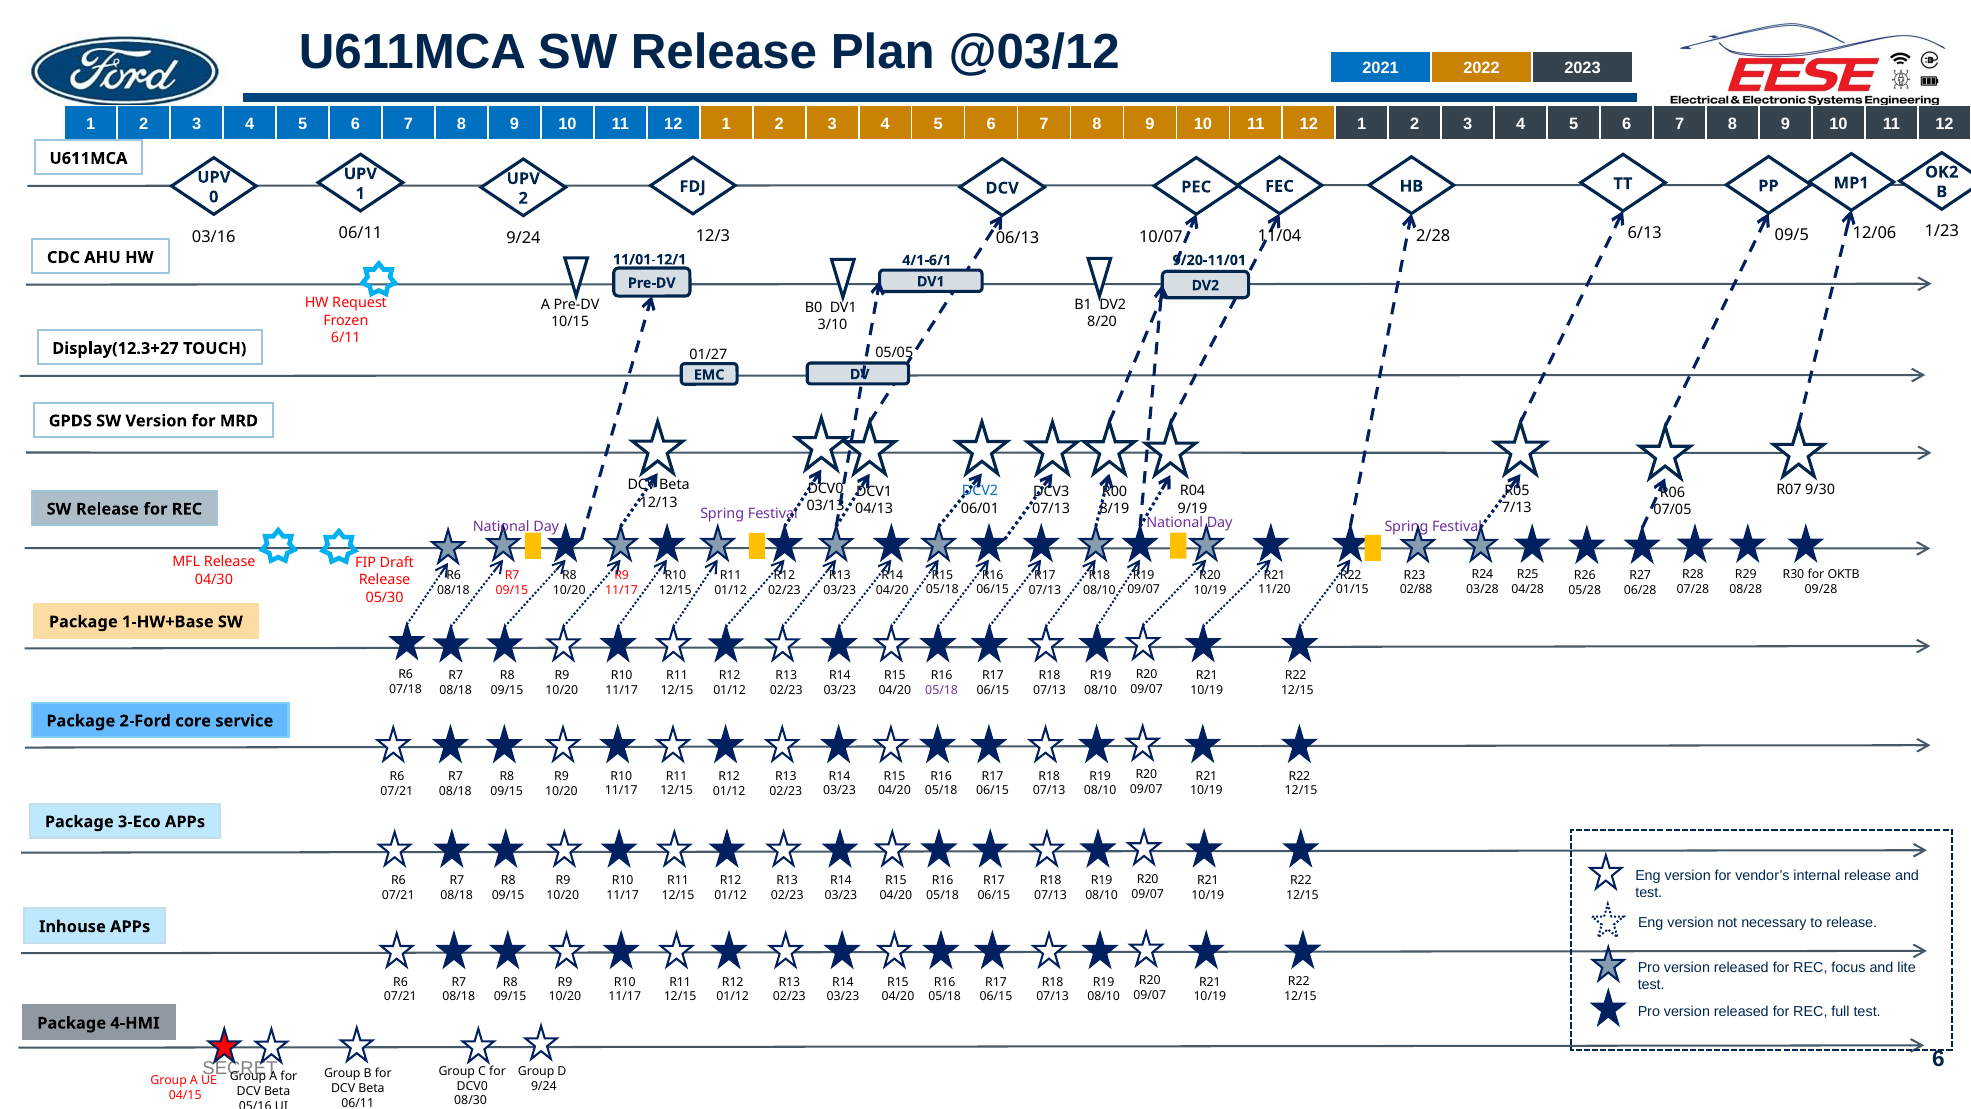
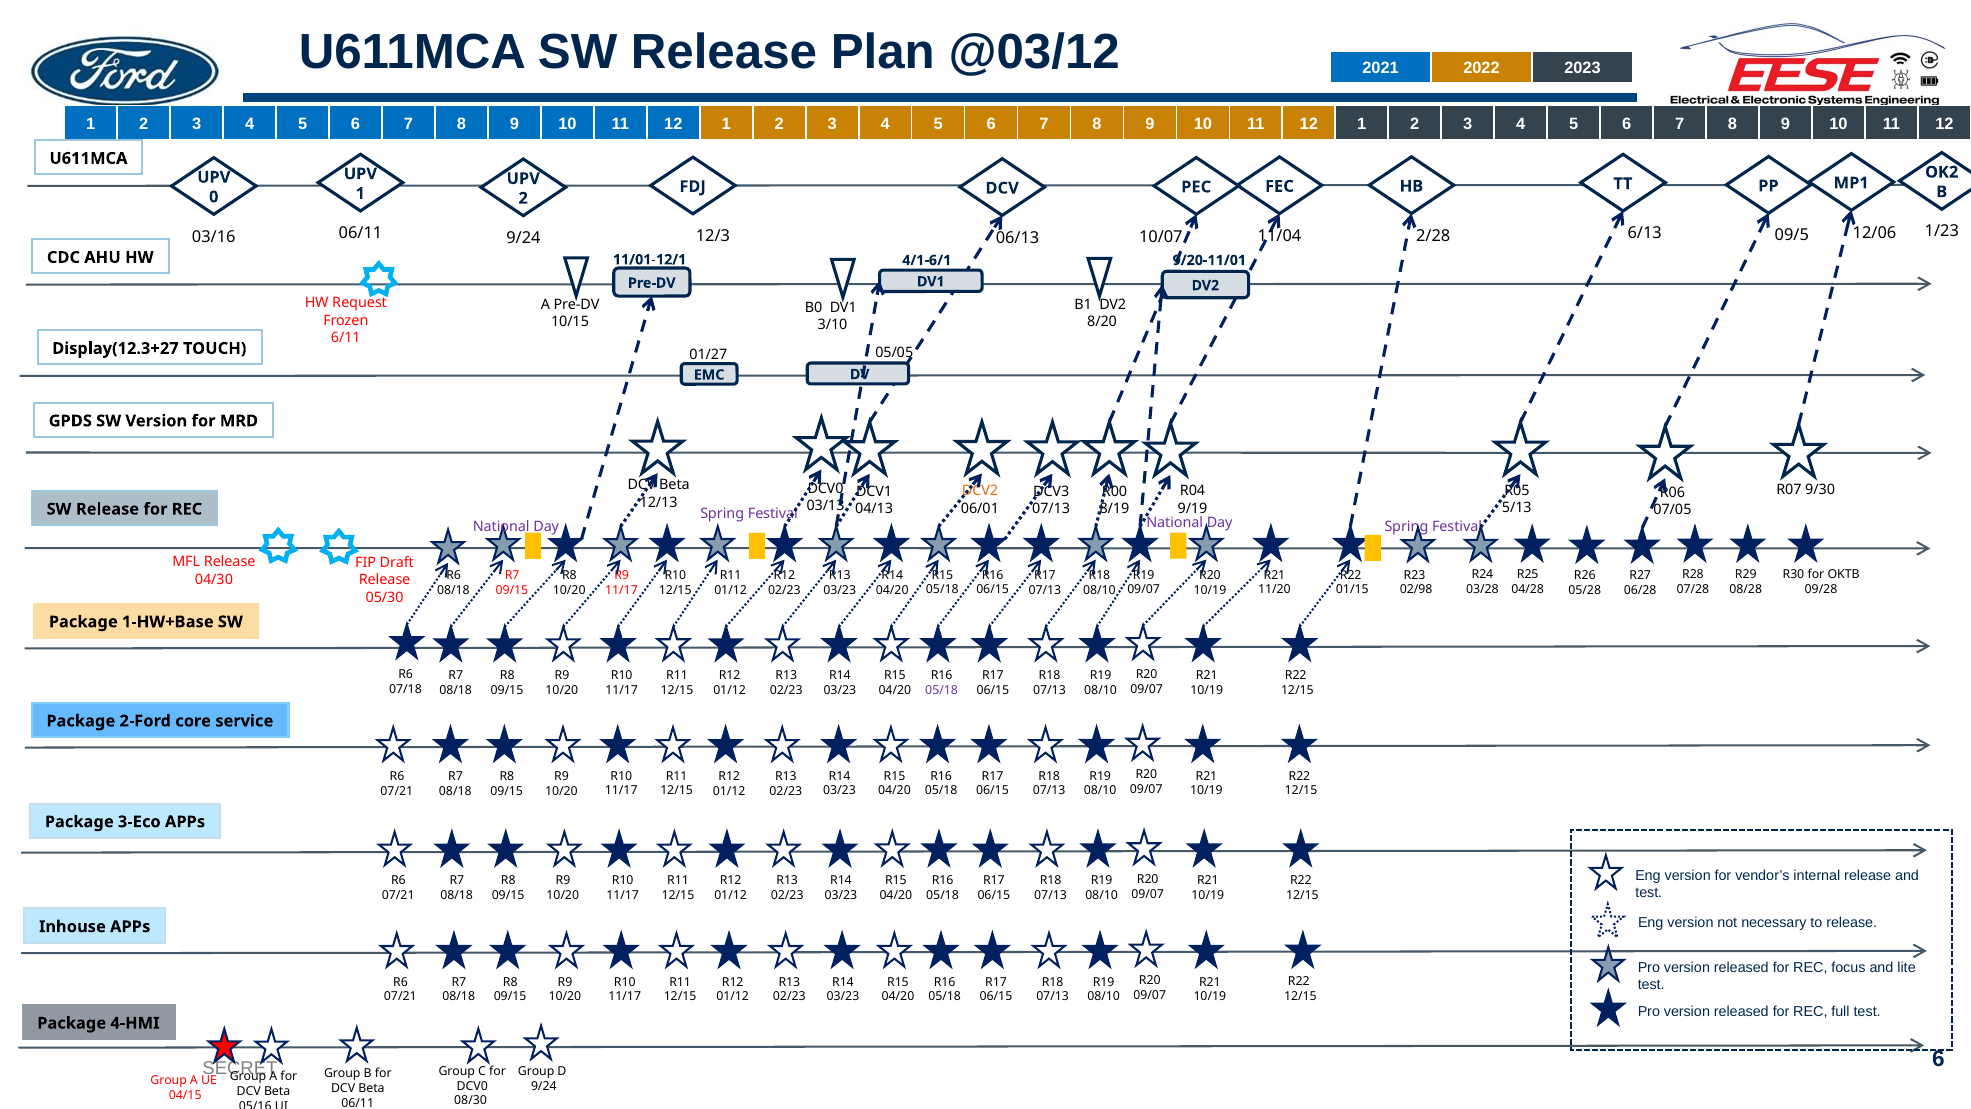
DCV2 colour: blue -> orange
7/13: 7/13 -> 5/13
02/88: 02/88 -> 02/98
